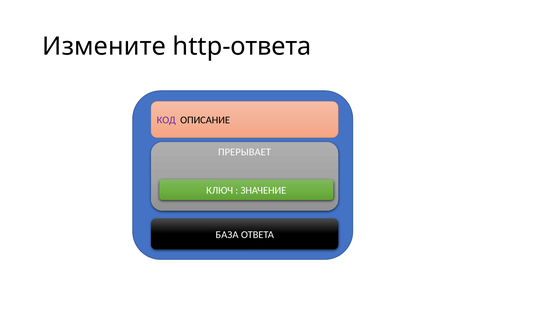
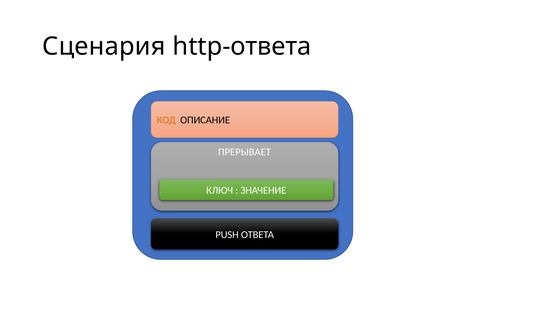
Измените: Измените -> Сценария
КОД colour: purple -> orange
БАЗА: БАЗА -> PUSH
